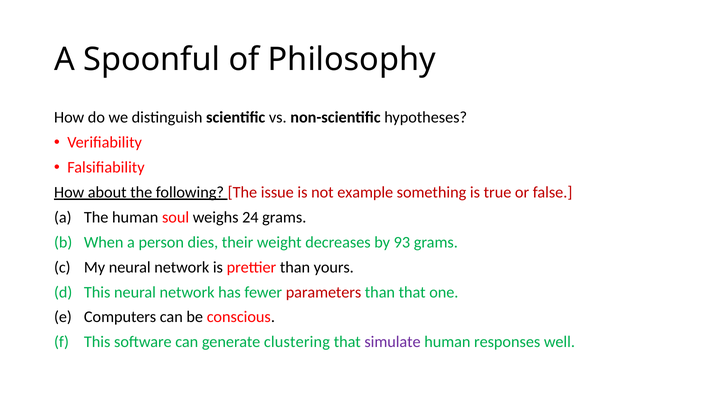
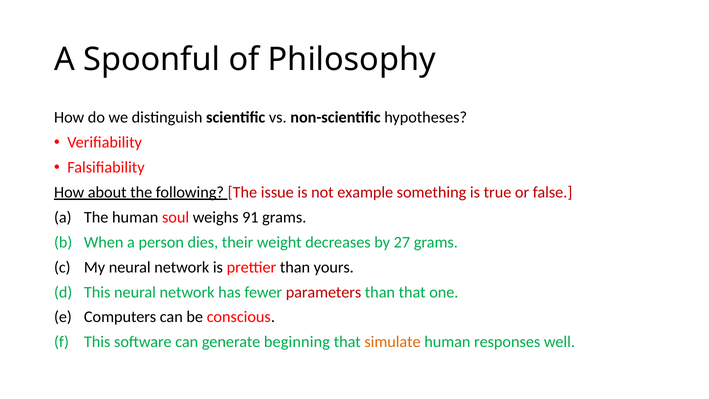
24: 24 -> 91
93: 93 -> 27
clustering: clustering -> beginning
simulate colour: purple -> orange
